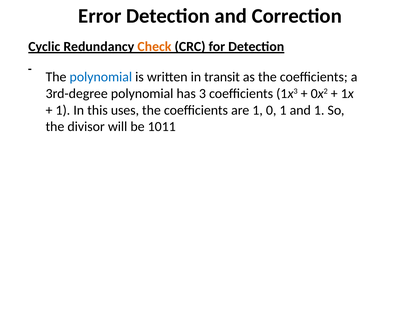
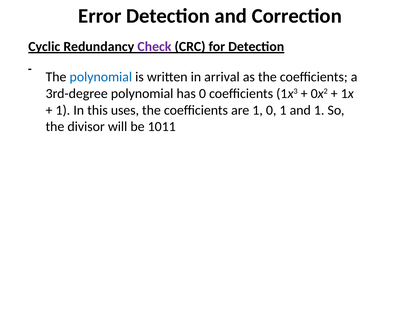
Check colour: orange -> purple
transit: transit -> arrival
has 3: 3 -> 0
